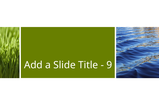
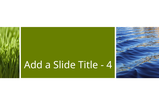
9: 9 -> 4
